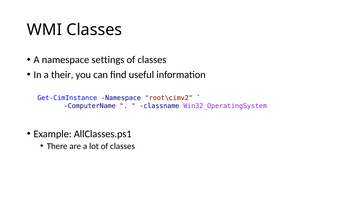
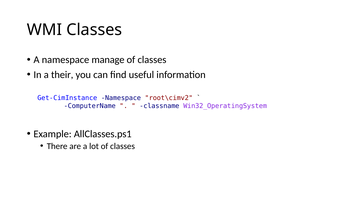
settings: settings -> manage
